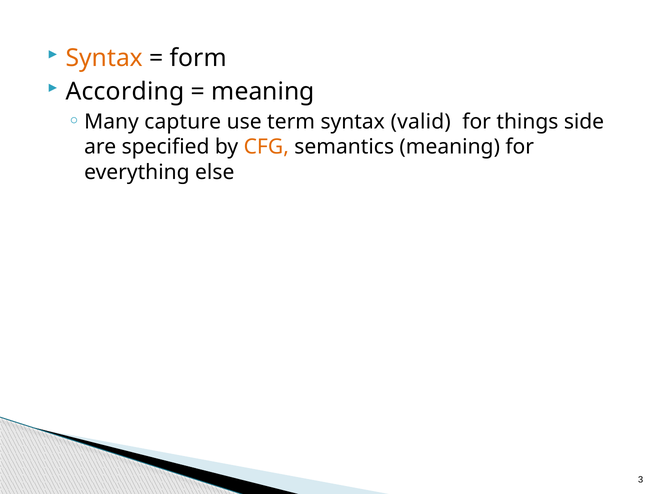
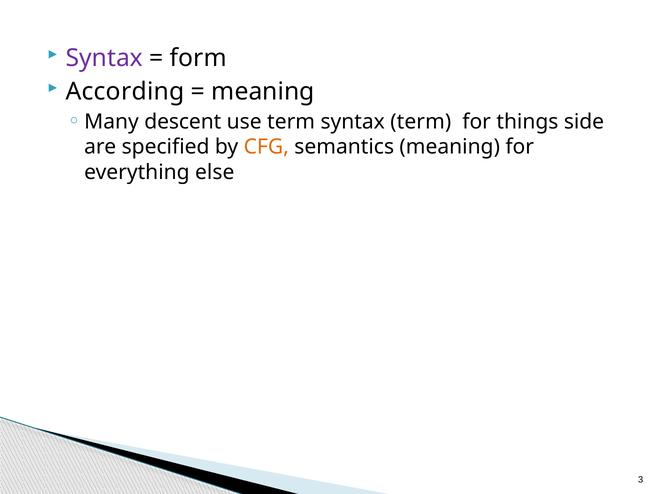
Syntax at (104, 58) colour: orange -> purple
capture: capture -> descent
syntax valid: valid -> term
